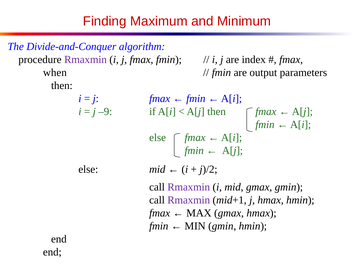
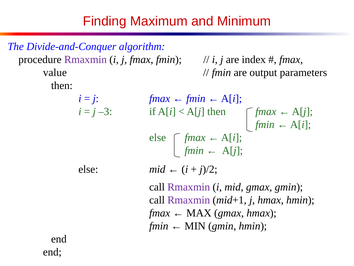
when: when -> value
–9: –9 -> –3
